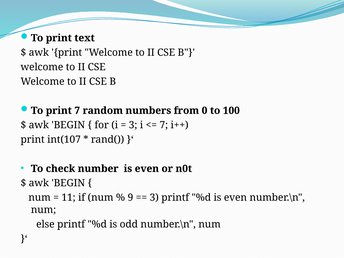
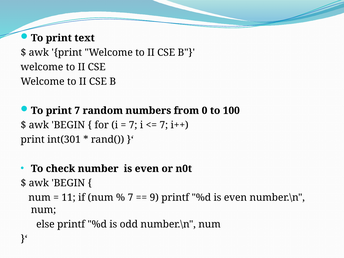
3 at (133, 125): 3 -> 7
int(107: int(107 -> int(301
9 at (130, 198): 9 -> 7
3 at (154, 198): 3 -> 9
